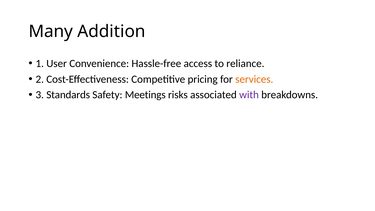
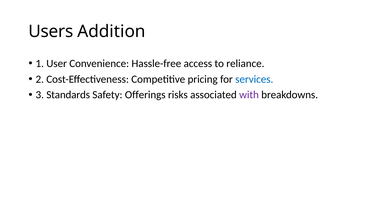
Many: Many -> Users
services colour: orange -> blue
Meetings: Meetings -> Offerings
